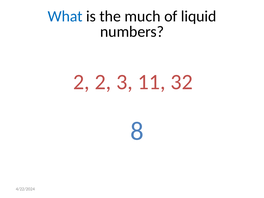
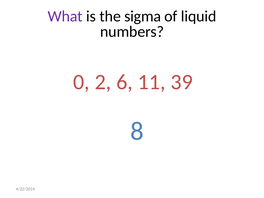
What colour: blue -> purple
much: much -> sigma
2 at (81, 82): 2 -> 0
3: 3 -> 6
32: 32 -> 39
